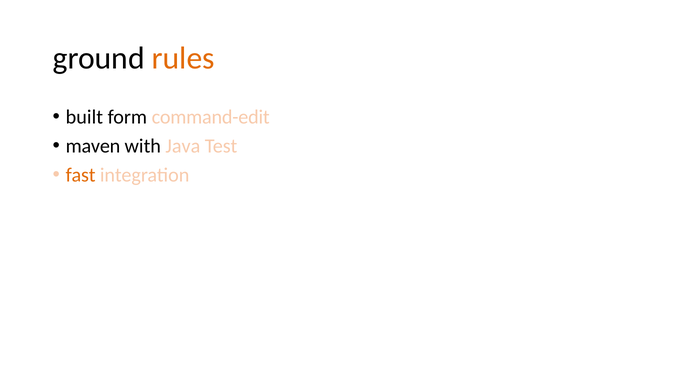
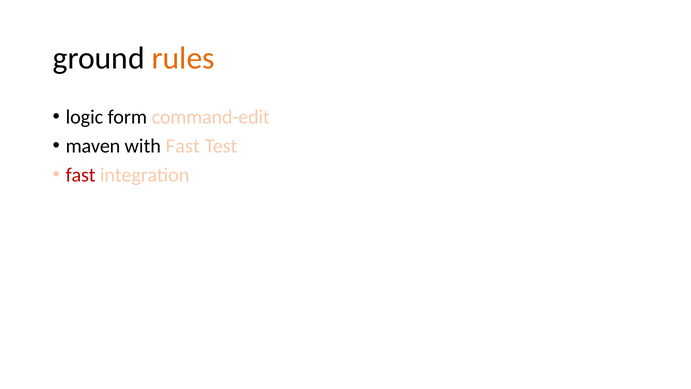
built: built -> logic
with Java: Java -> Fast
fast at (81, 175) colour: orange -> red
